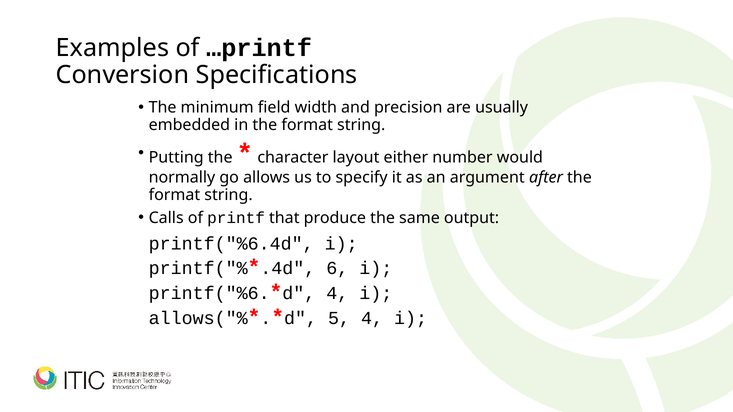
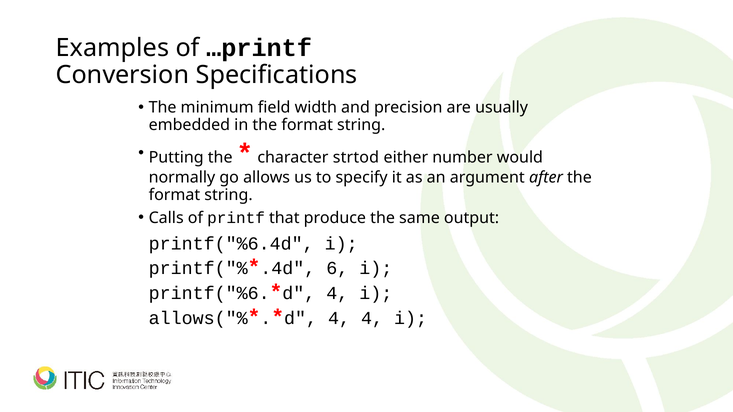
layout: layout -> strtod
5 at (339, 319): 5 -> 4
